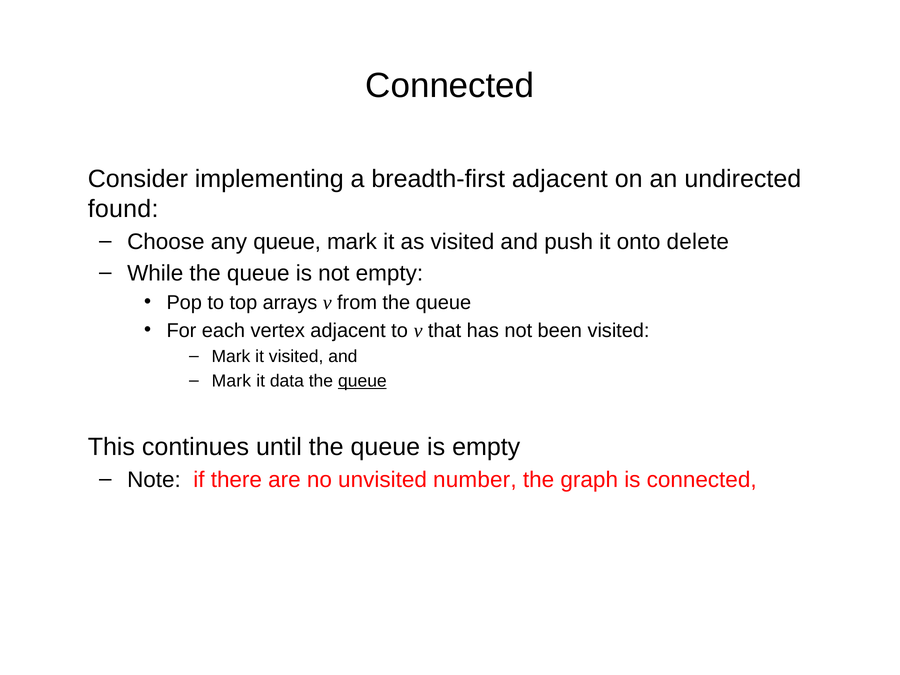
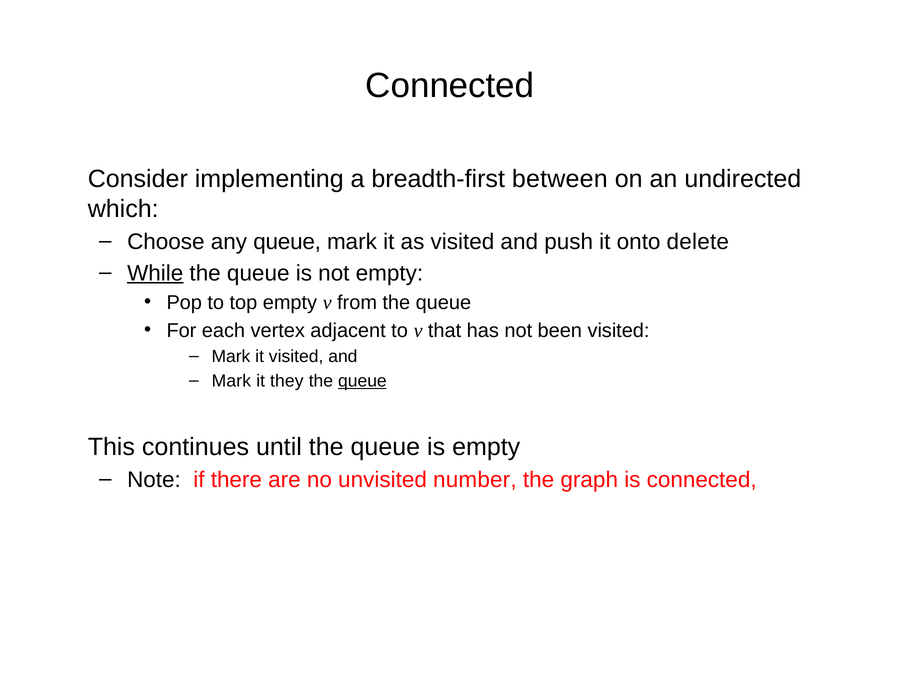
breadth-first adjacent: adjacent -> between
found: found -> which
While underline: none -> present
top arrays: arrays -> empty
data: data -> they
